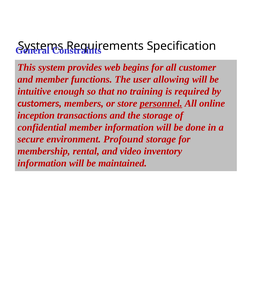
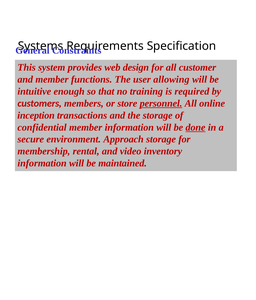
begins: begins -> design
done underline: none -> present
Profound: Profound -> Approach
